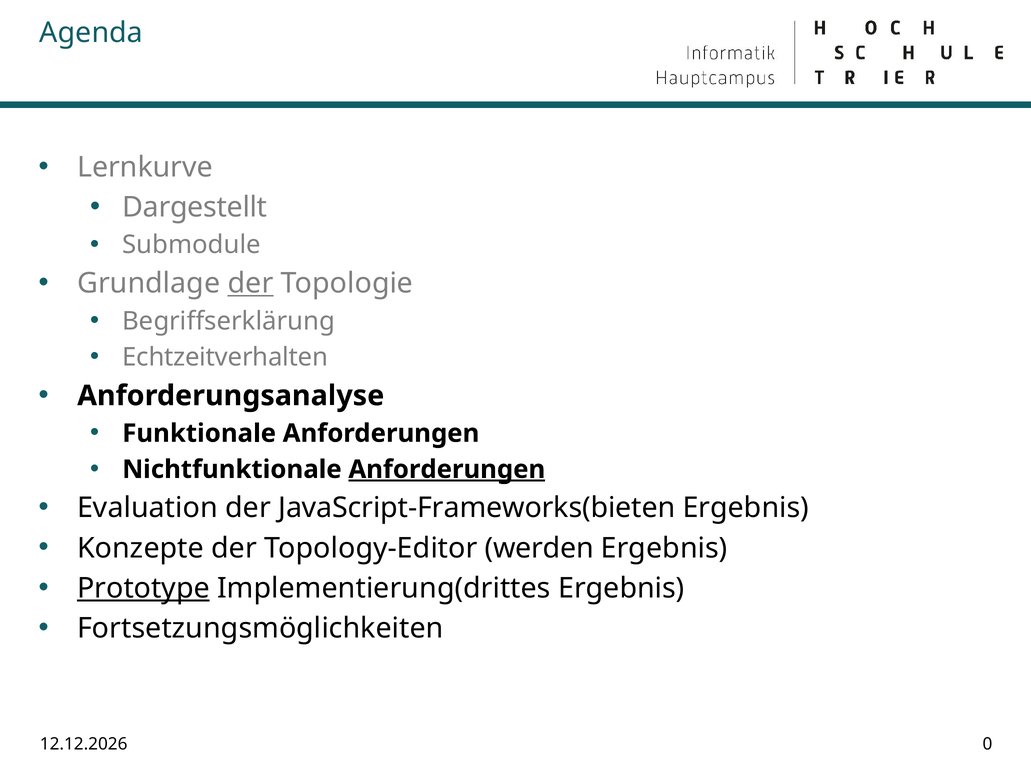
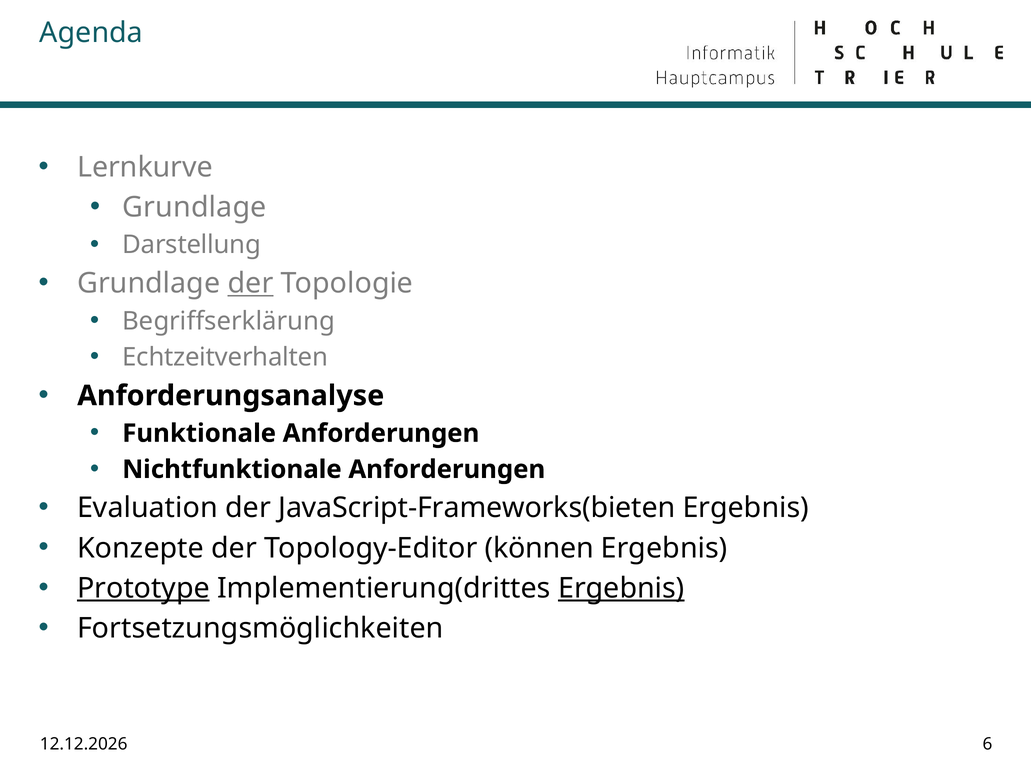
Dargestellt at (195, 207): Dargestellt -> Grundlage
Submodule: Submodule -> Darstellung
Anforderungen at (447, 470) underline: present -> none
werden: werden -> können
Ergebnis at (621, 588) underline: none -> present
0: 0 -> 6
